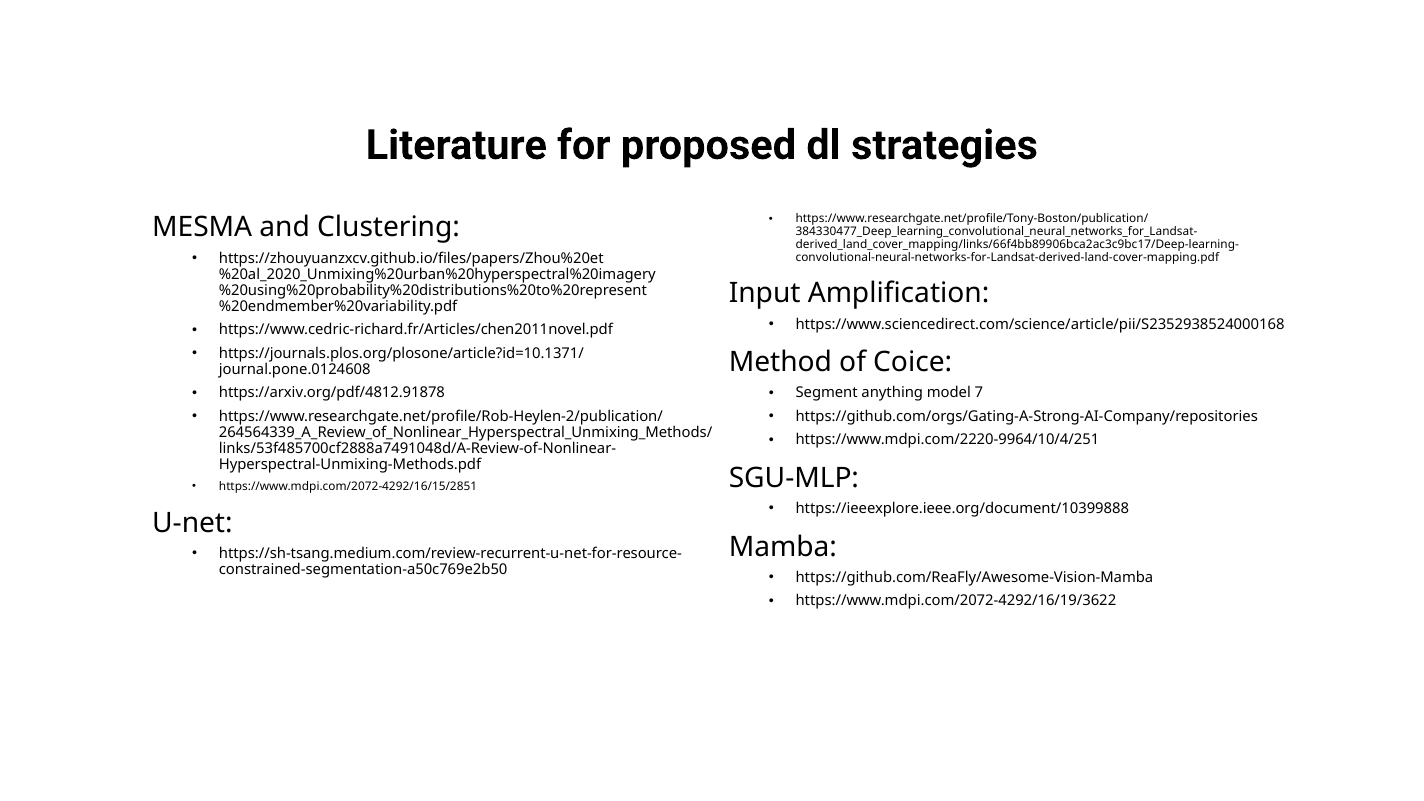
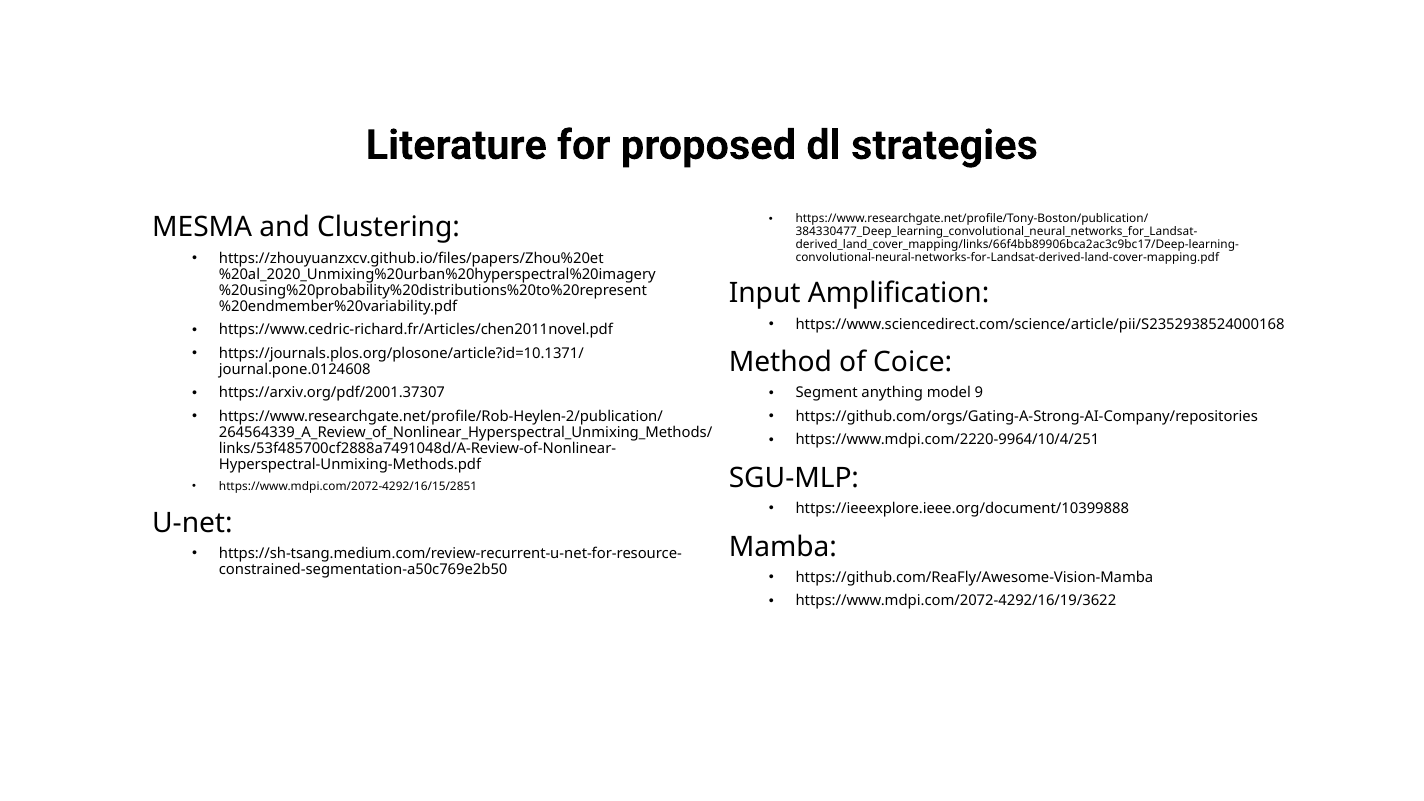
https://arxiv.org/pdf/4812.91878: https://arxiv.org/pdf/4812.91878 -> https://arxiv.org/pdf/2001.37307
7: 7 -> 9
